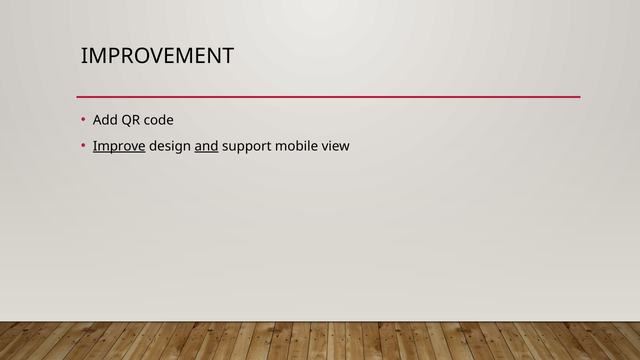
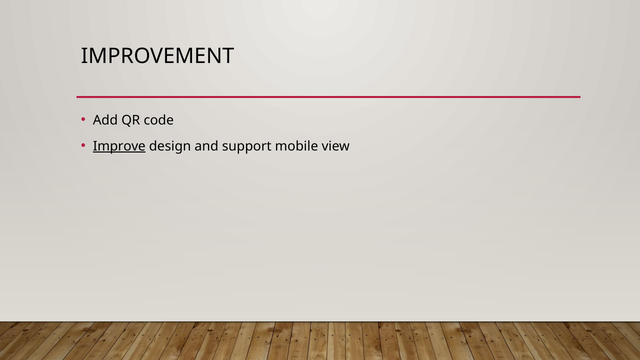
and underline: present -> none
